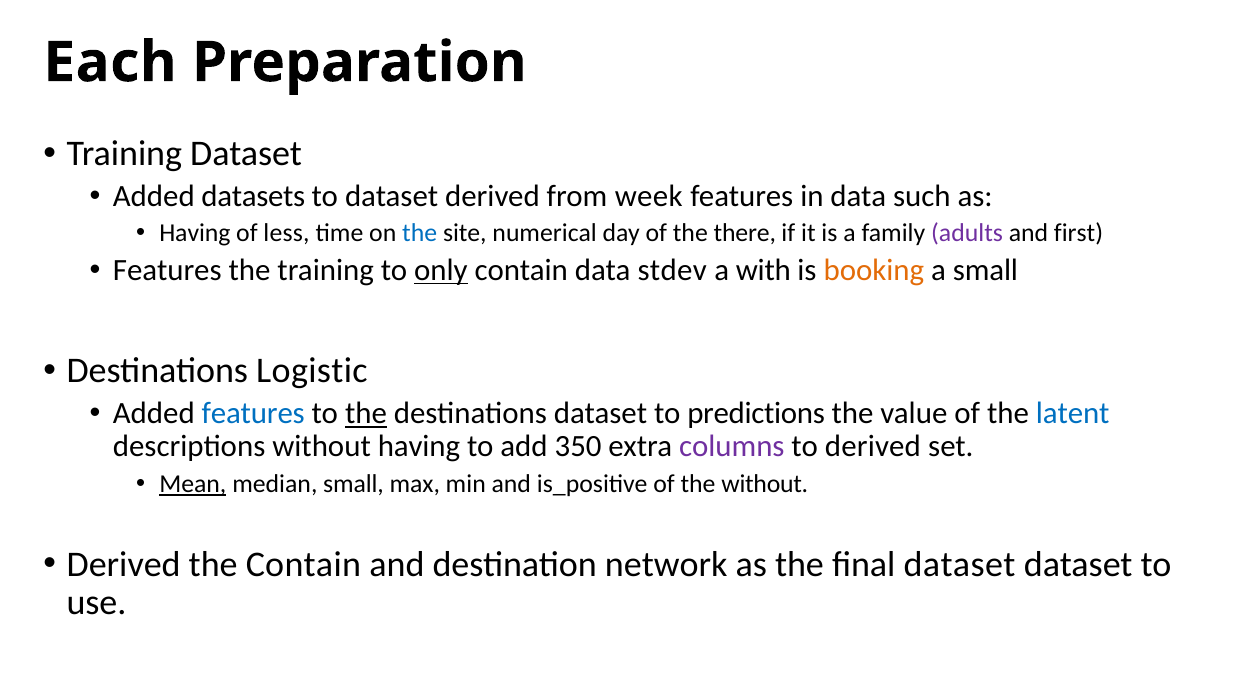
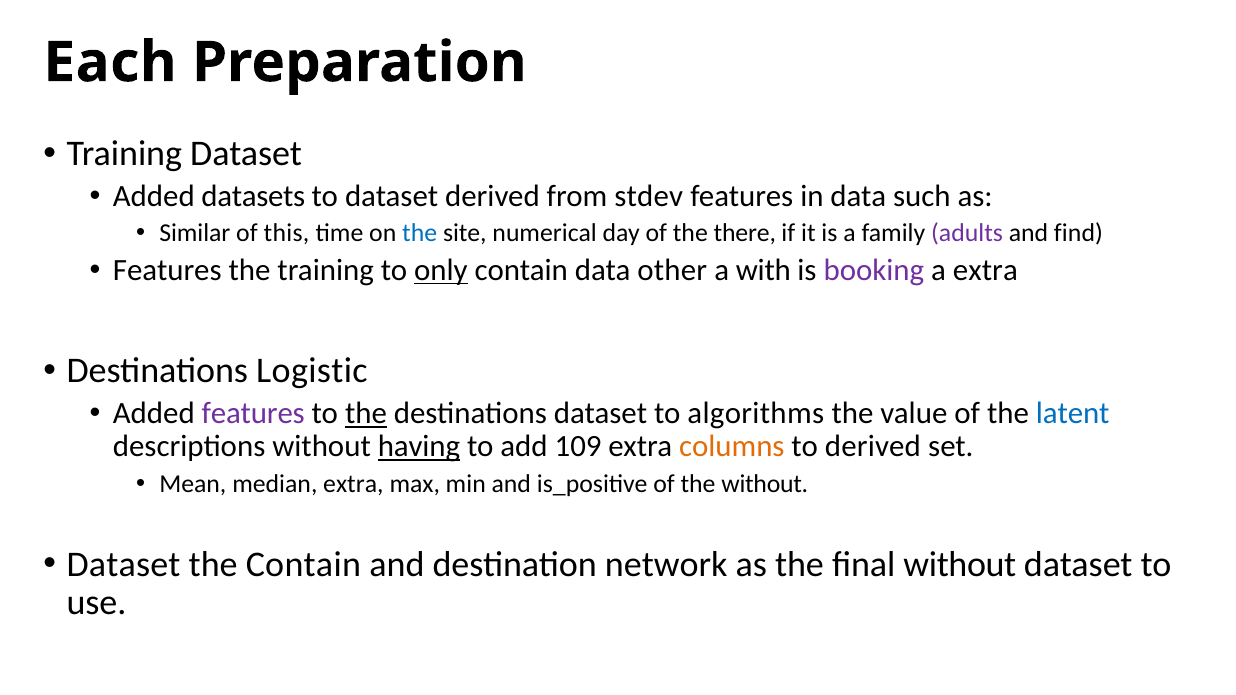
week: week -> stdev
Having at (195, 233): Having -> Similar
less: less -> this
first: first -> find
stdev: stdev -> other
booking colour: orange -> purple
a small: small -> extra
features at (253, 414) colour: blue -> purple
predictions: predictions -> algorithms
having at (419, 447) underline: none -> present
350: 350 -> 109
columns colour: purple -> orange
Mean underline: present -> none
median small: small -> extra
Derived at (124, 564): Derived -> Dataset
final dataset: dataset -> without
